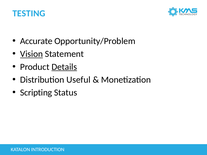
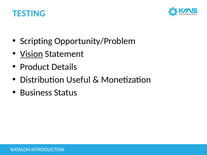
Accurate: Accurate -> Scripting
Details underline: present -> none
Scripting: Scripting -> Business
